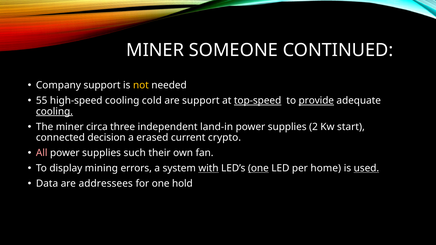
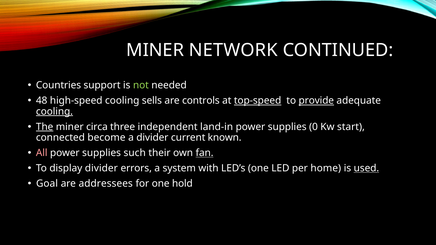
SOMEONE: SOMEONE -> NETWORK
Company: Company -> Countries
not colour: yellow -> light green
55: 55 -> 48
cold: cold -> sells
are support: support -> controls
The underline: none -> present
2: 2 -> 0
decision: decision -> become
a erased: erased -> divider
crypto: crypto -> known
fan underline: none -> present
display mining: mining -> divider
with underline: present -> none
one at (258, 168) underline: present -> none
Data: Data -> Goal
